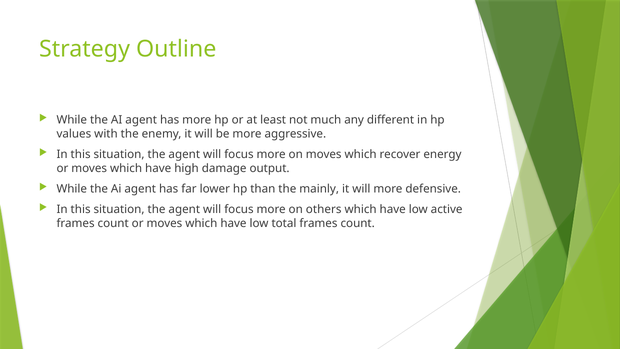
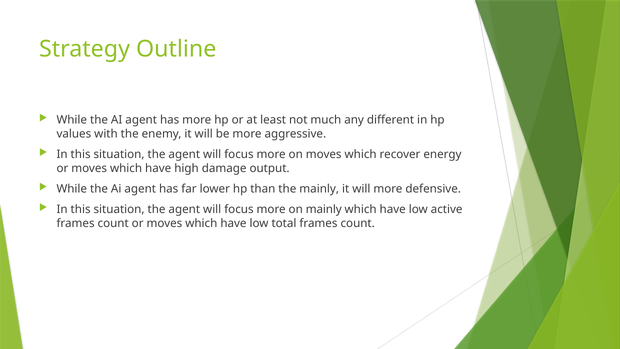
on others: others -> mainly
